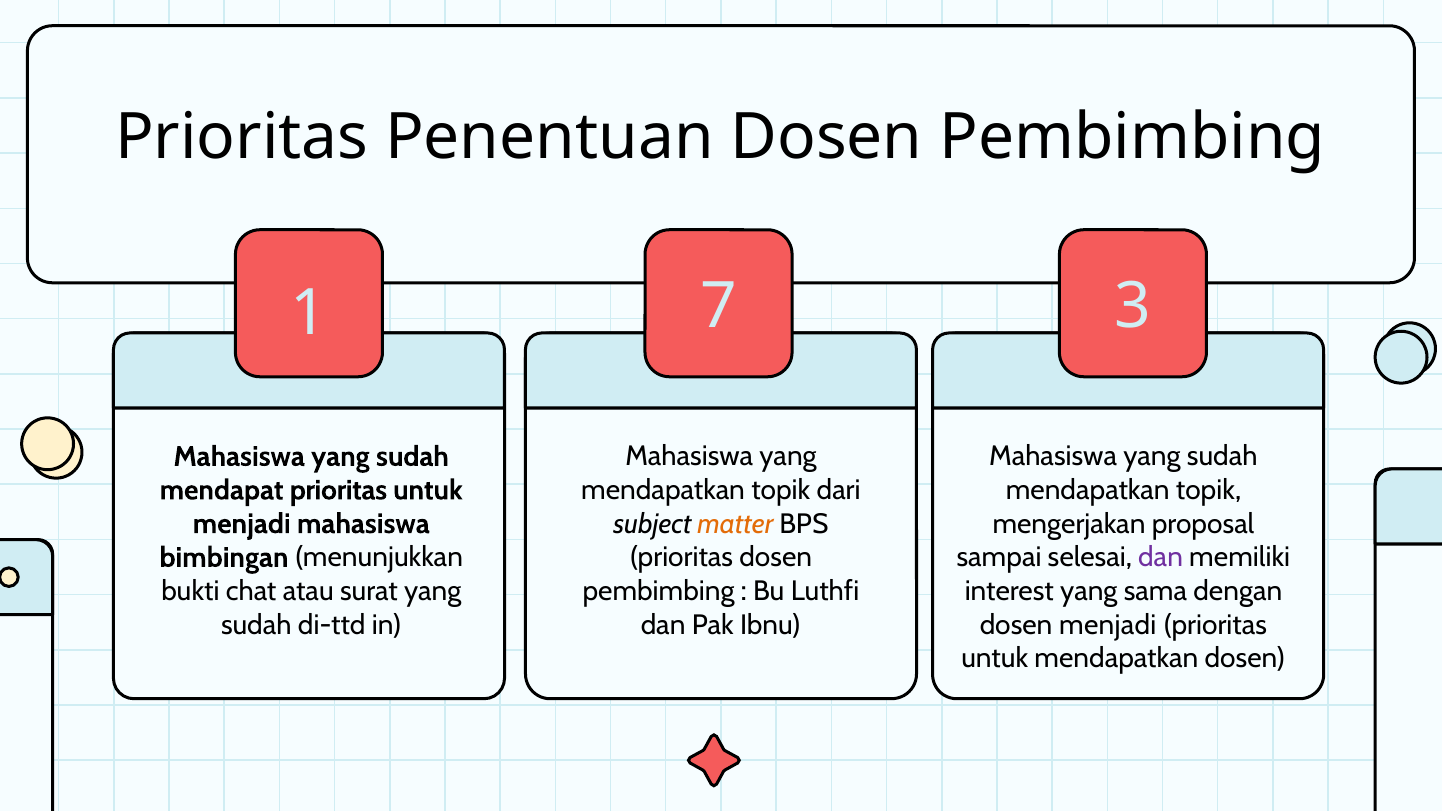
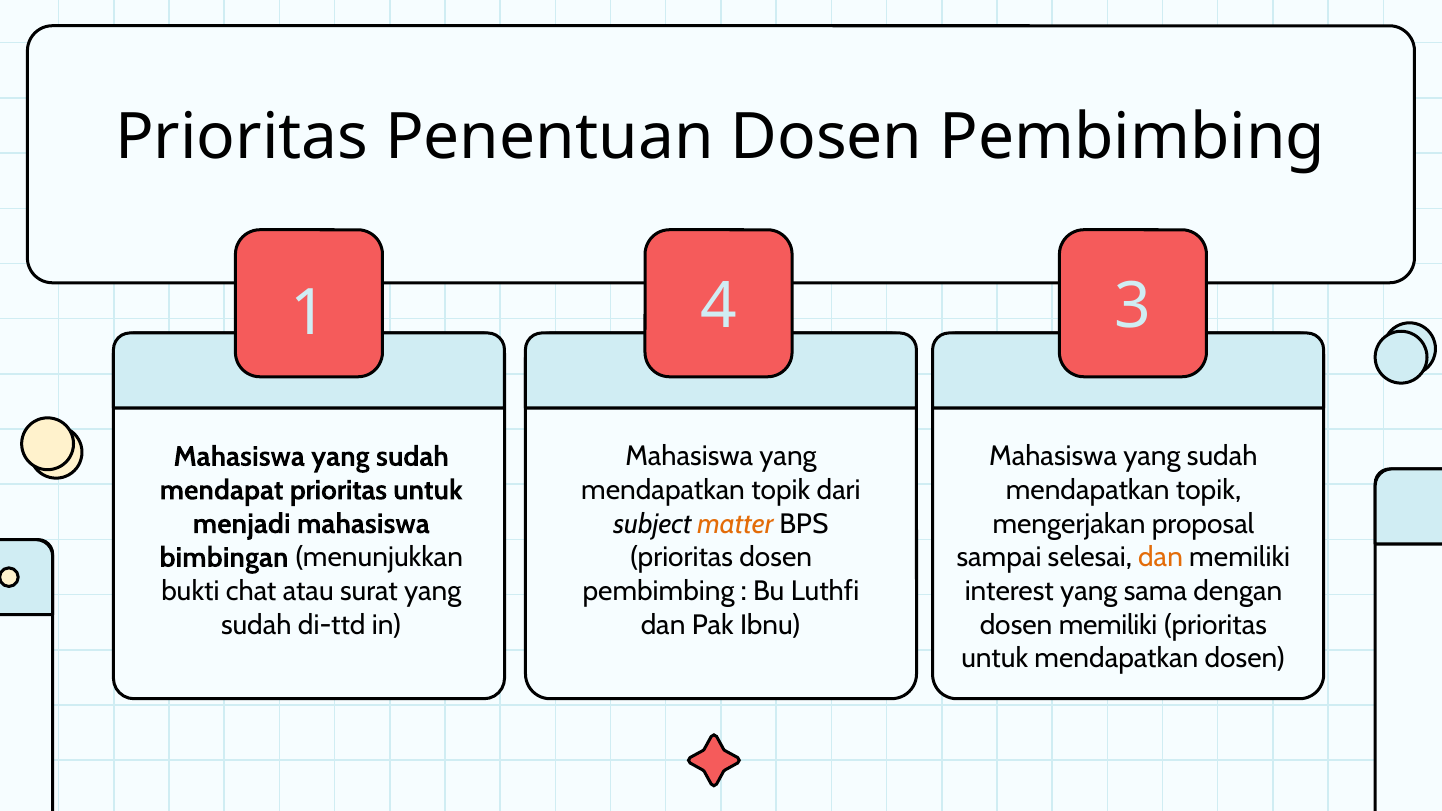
7: 7 -> 4
dan at (1160, 558) colour: purple -> orange
dosen menjadi: menjadi -> memiliki
